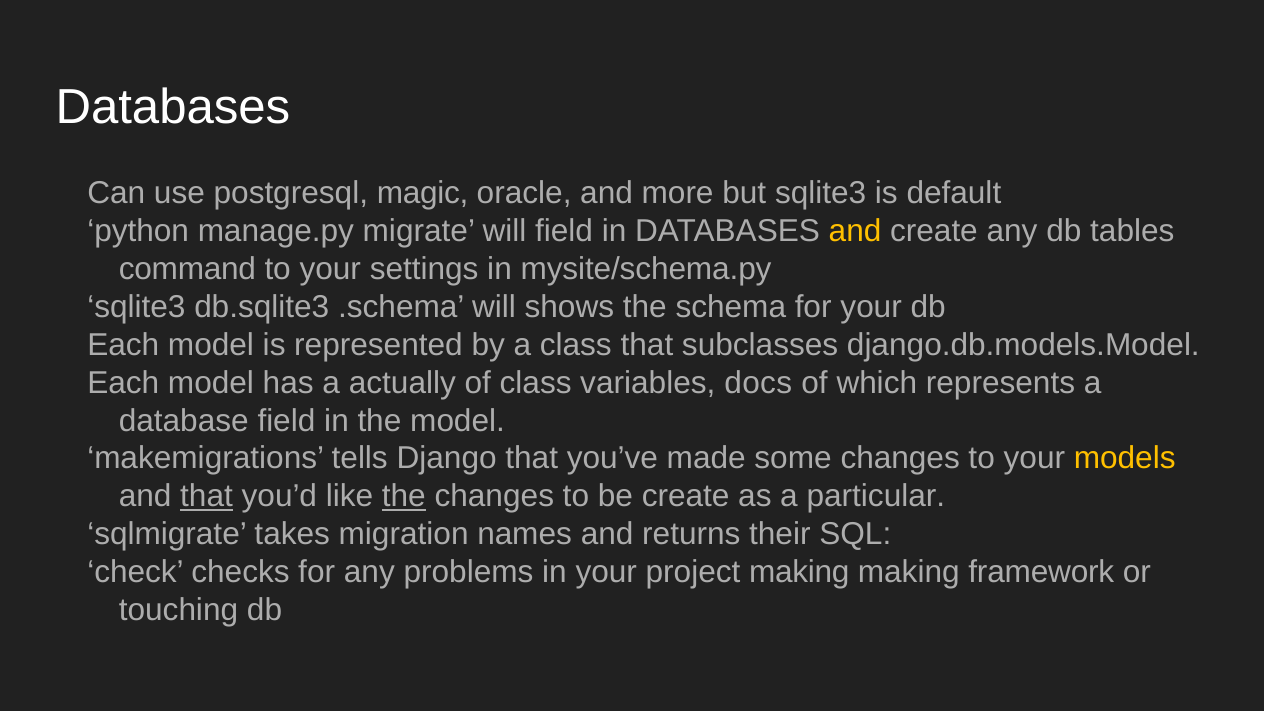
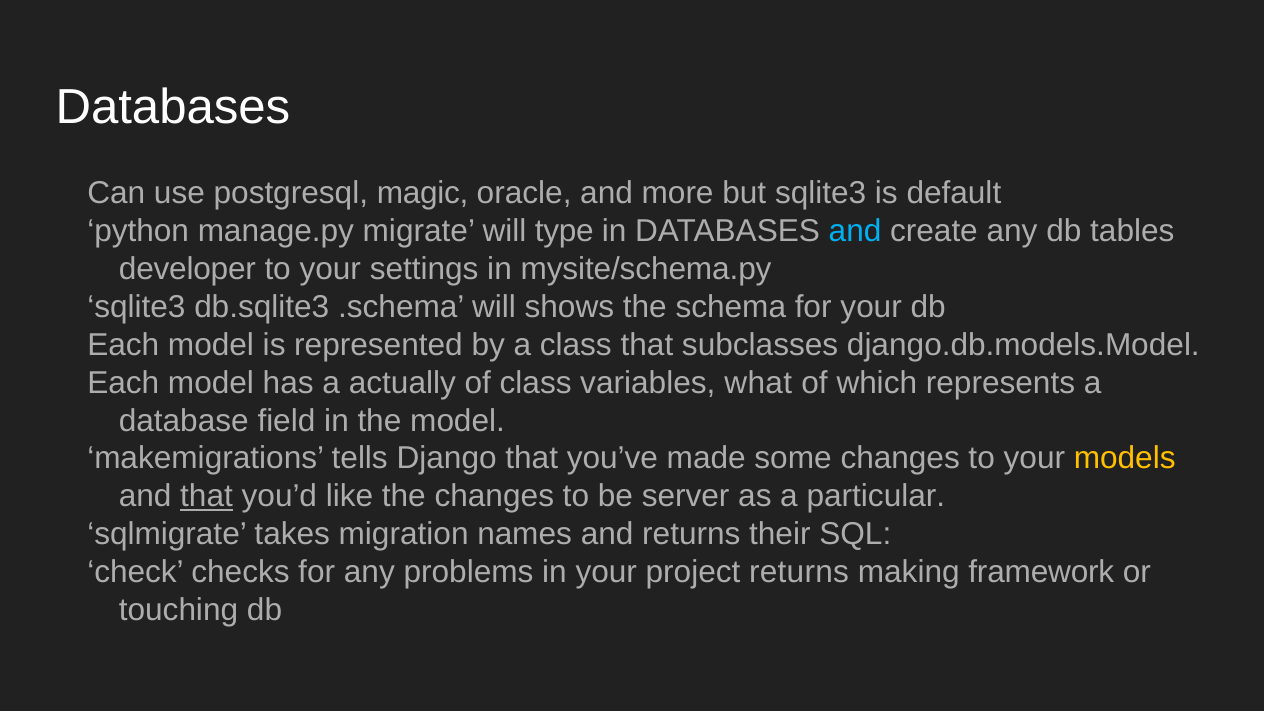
will field: field -> type
and at (855, 231) colour: yellow -> light blue
command: command -> developer
docs: docs -> what
the at (404, 496) underline: present -> none
be create: create -> server
project making: making -> returns
